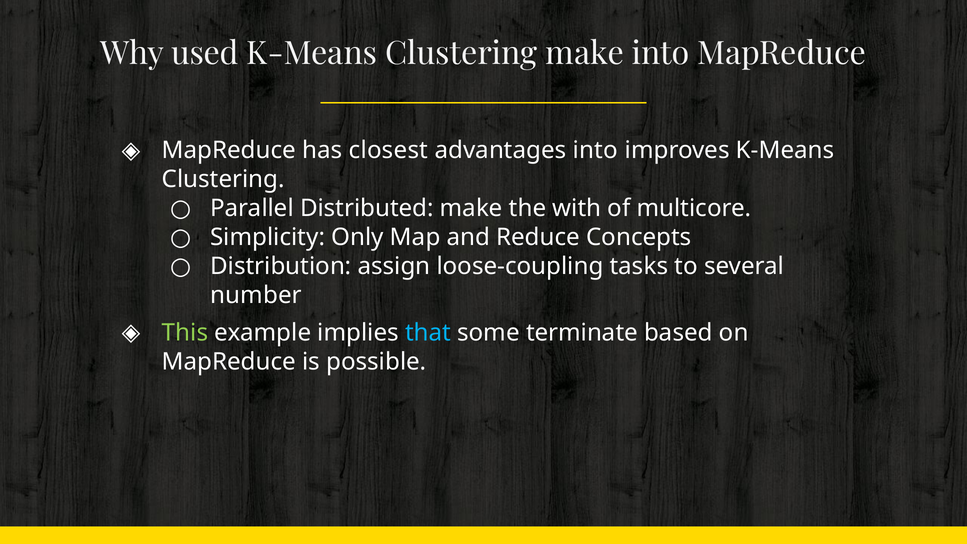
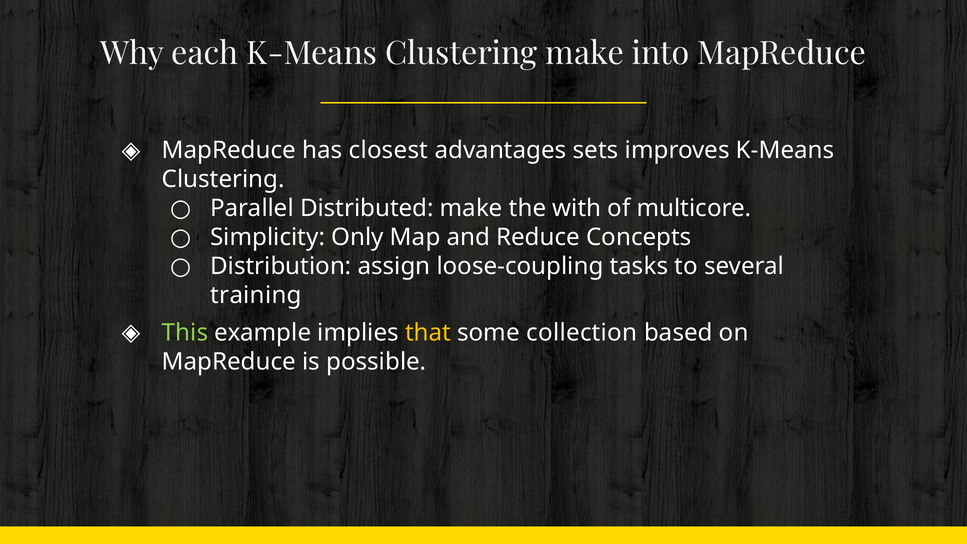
used: used -> each
advantages into: into -> sets
number: number -> training
that colour: light blue -> yellow
terminate: terminate -> collection
